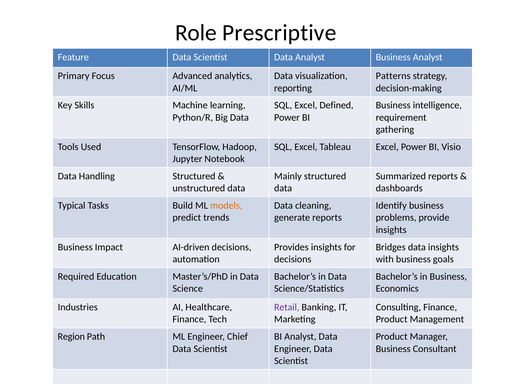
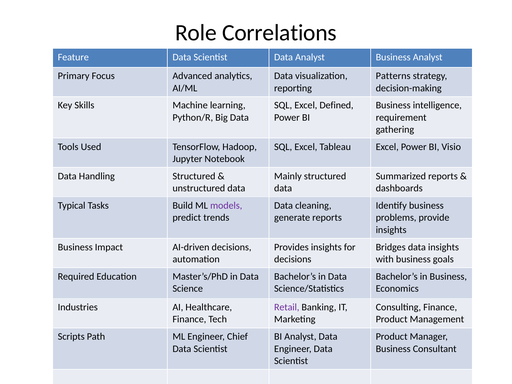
Prescriptive: Prescriptive -> Correlations
models colour: orange -> purple
Region: Region -> Scripts
